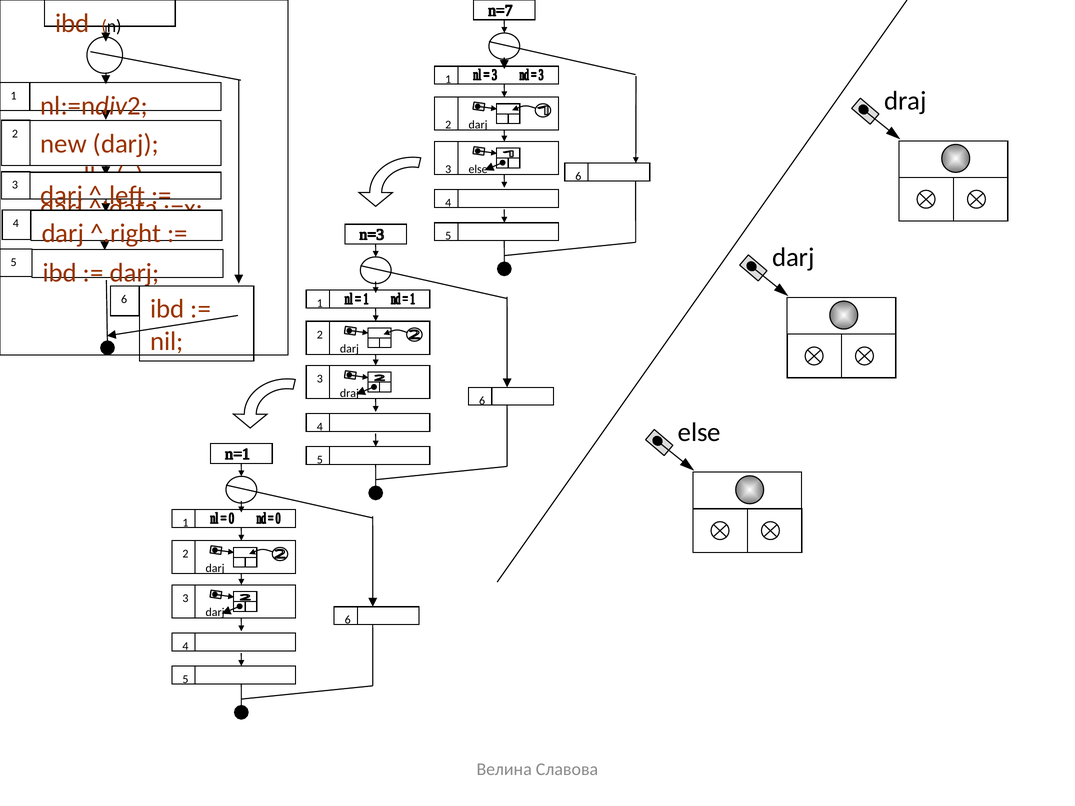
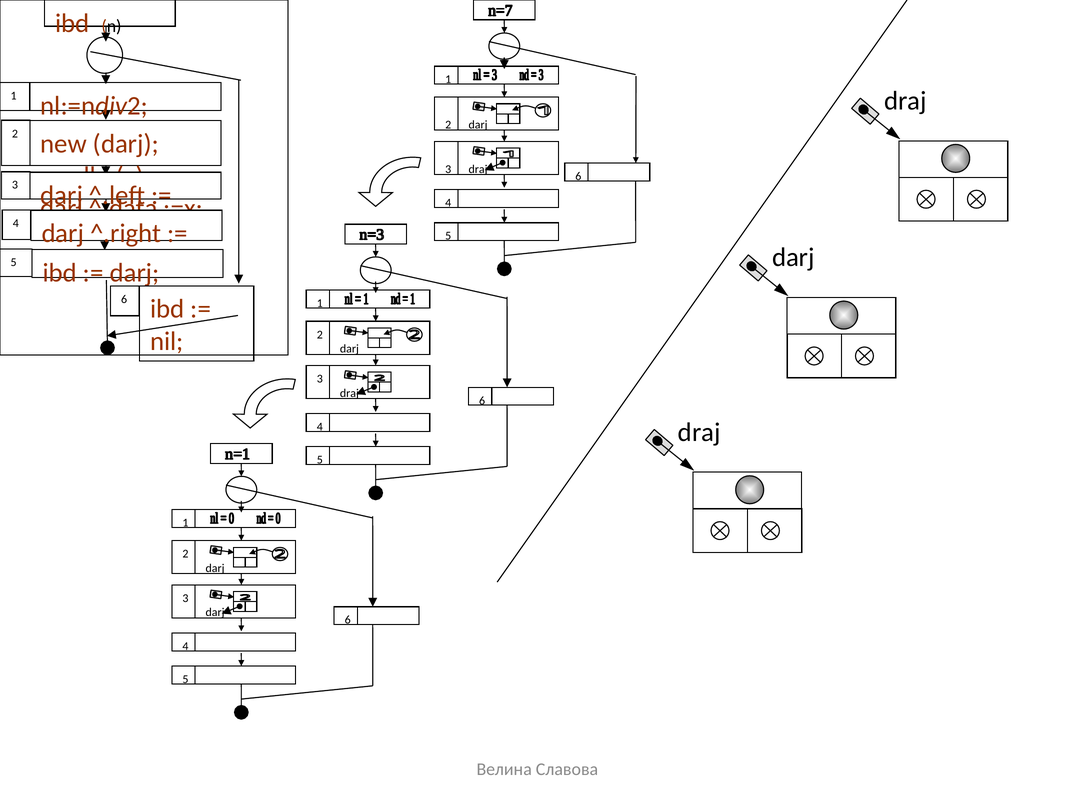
else at (478, 169): else -> draj
else at (699, 432): else -> draj
